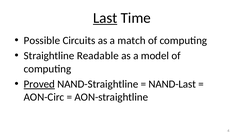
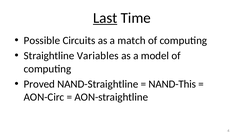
Readable: Readable -> Variables
Proved underline: present -> none
NAND-Last: NAND-Last -> NAND-This
